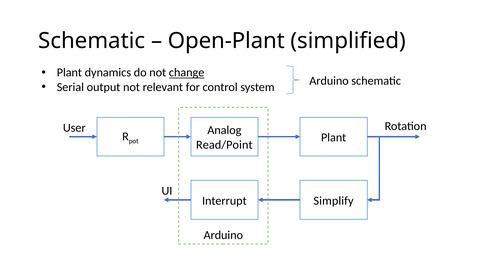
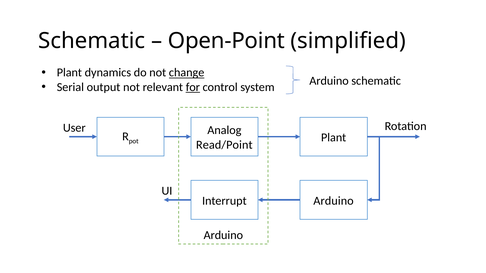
Open-Plant: Open-Plant -> Open-Point
for underline: none -> present
Simplify at (334, 201): Simplify -> Arduino
